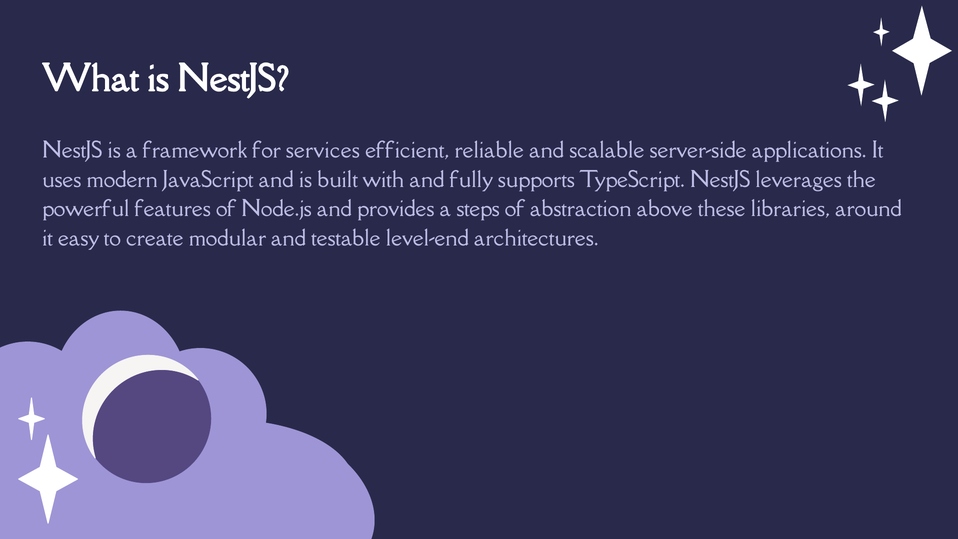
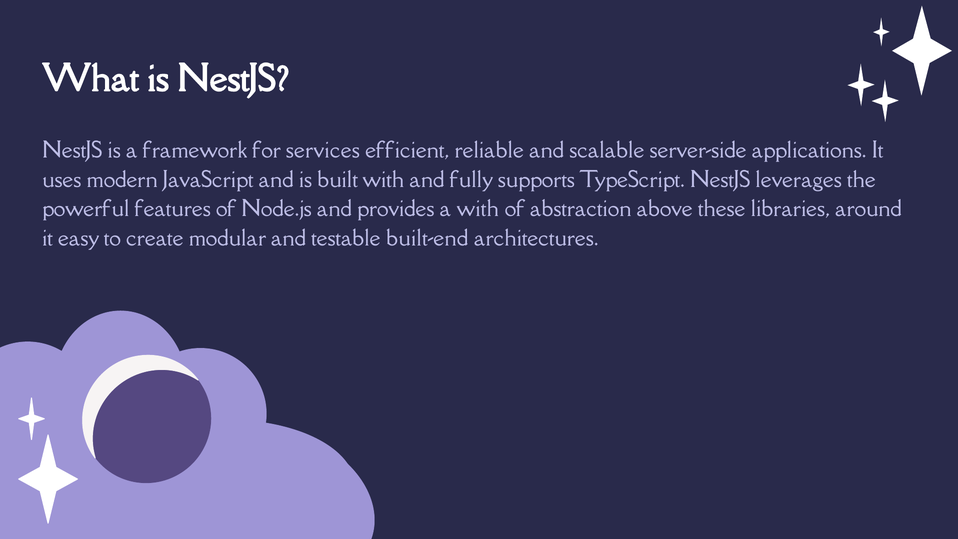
a steps: steps -> with
level-end: level-end -> built-end
